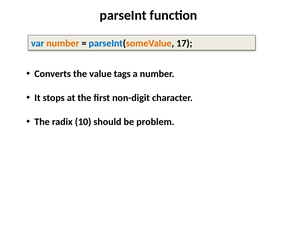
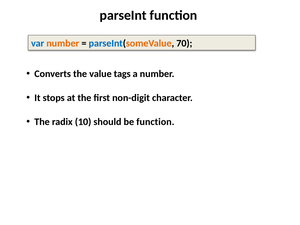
17: 17 -> 70
be problem: problem -> function
